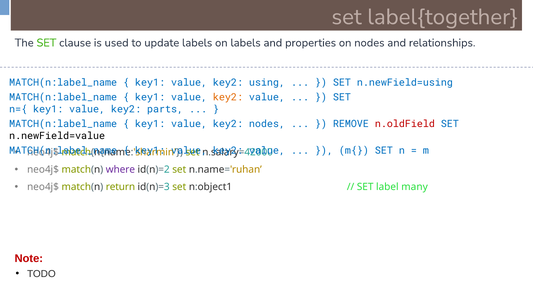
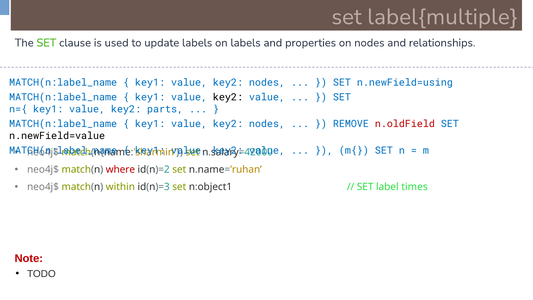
label{together: label{together -> label{multiple
using at (267, 82): using -> nodes
key2 at (228, 97) colour: orange -> black
where colour: purple -> red
return: return -> within
many: many -> times
